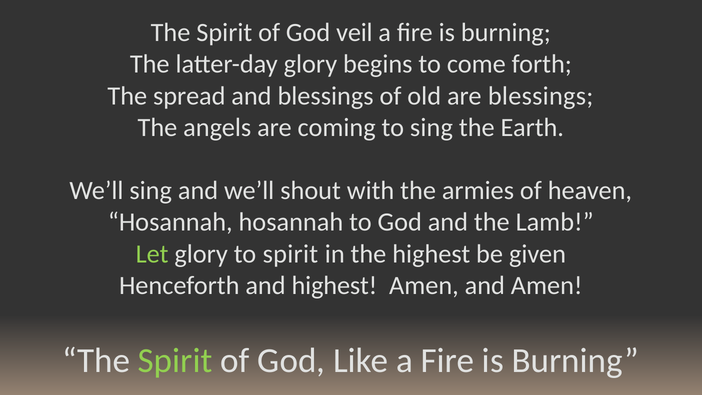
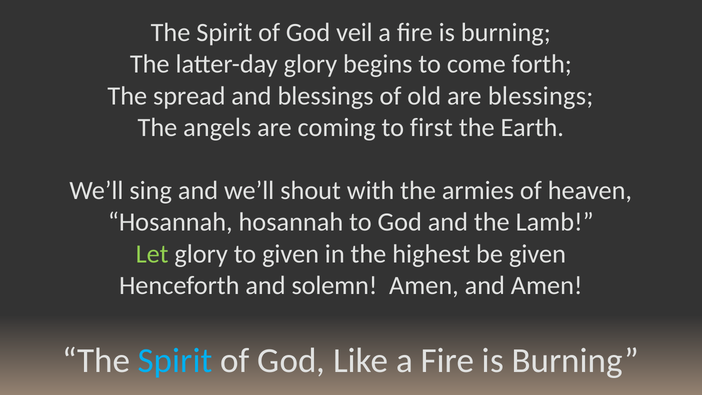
to sing: sing -> first
to spirit: spirit -> given
and highest: highest -> solemn
Spirit at (175, 361) colour: light green -> light blue
